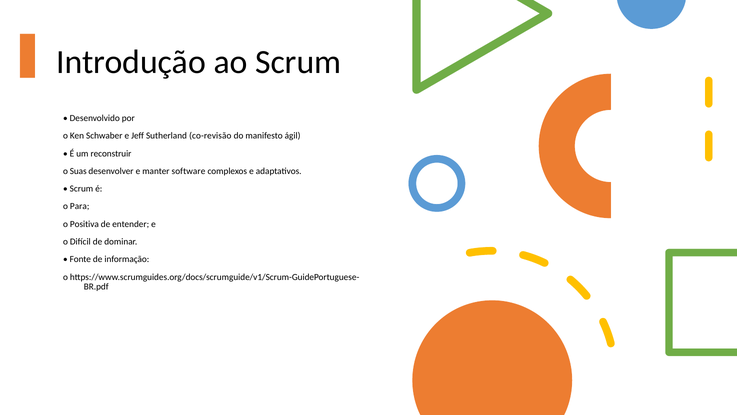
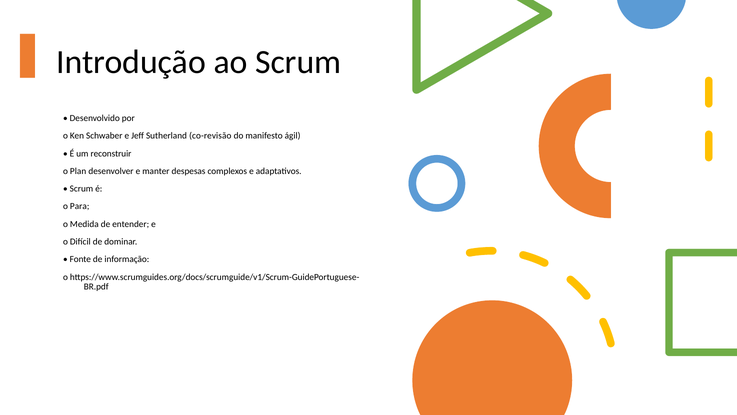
Suas: Suas -> Plan
software: software -> despesas
Positiva: Positiva -> Medida
